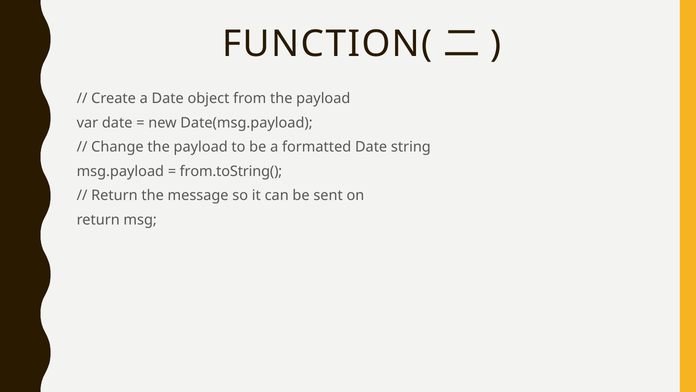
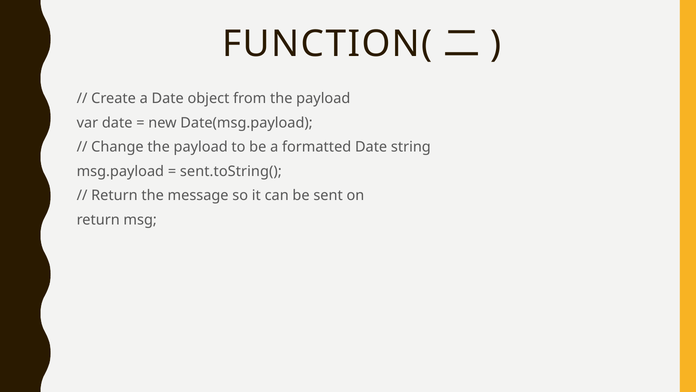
from.toString(: from.toString( -> sent.toString(
